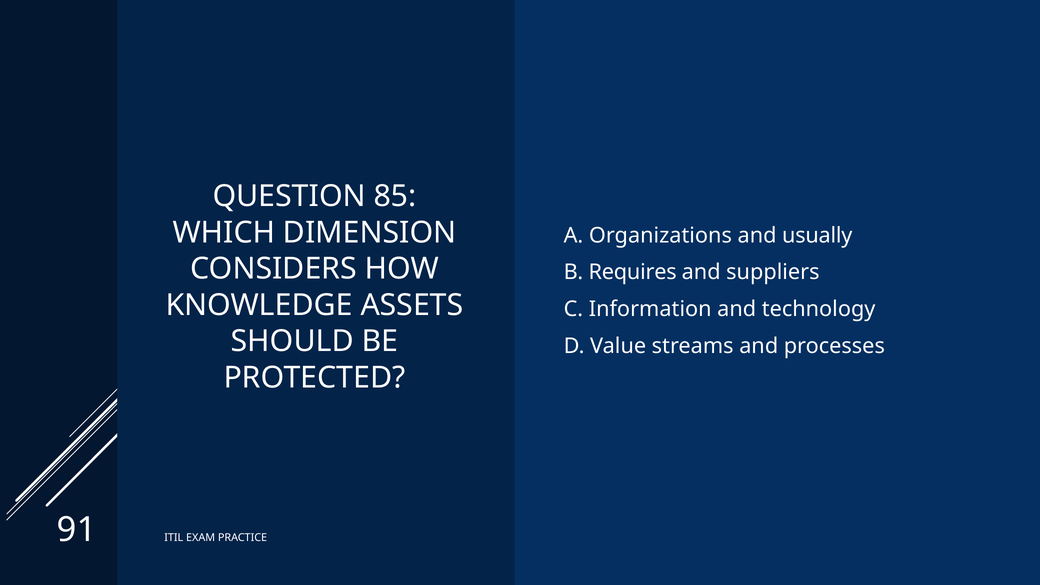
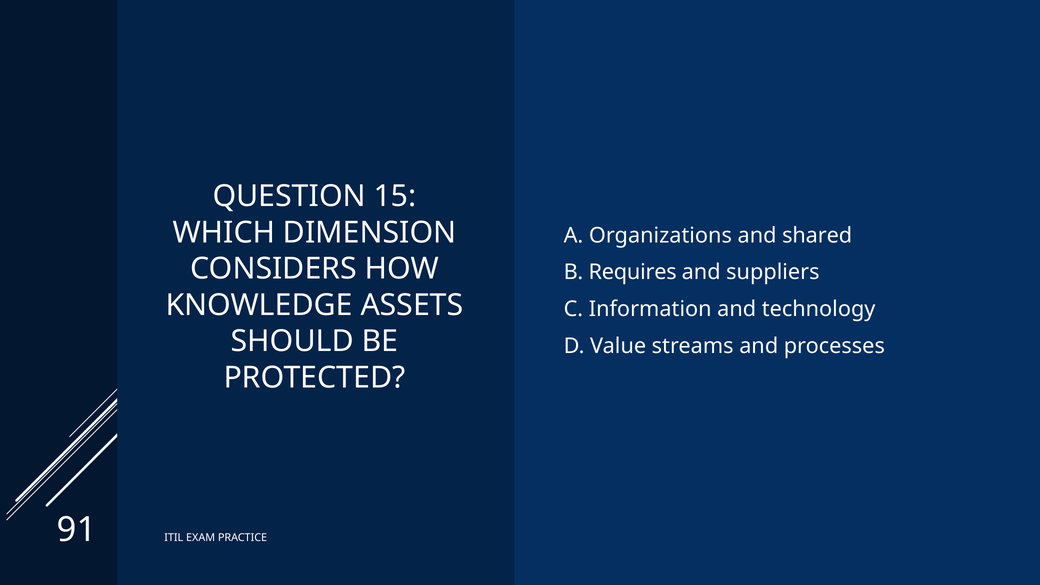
85: 85 -> 15
usually: usually -> shared
